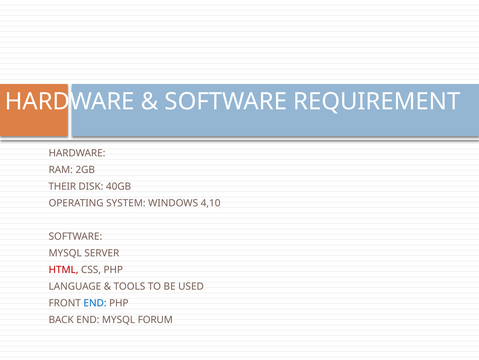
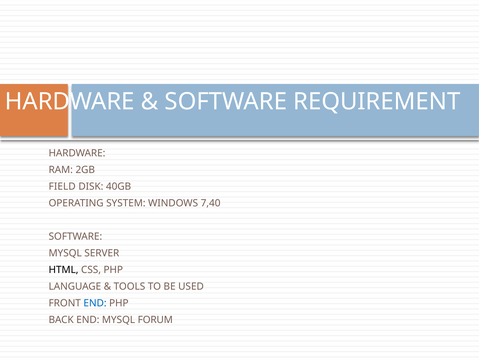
THEIR: THEIR -> FIELD
4,10: 4,10 -> 7,40
HTML colour: red -> black
